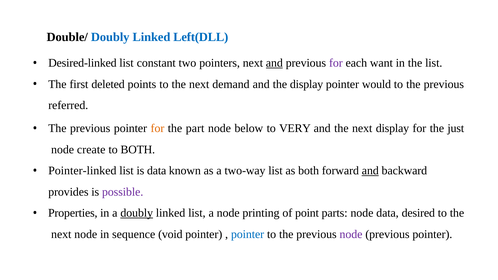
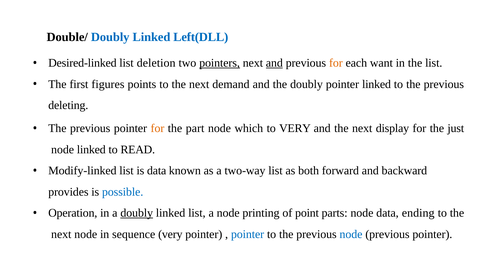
constant: constant -> deletion
pointers underline: none -> present
for at (336, 63) colour: purple -> orange
deleted: deleted -> figures
the display: display -> doubly
pointer would: would -> linked
referred: referred -> deleting
below: below -> which
node create: create -> linked
to BOTH: BOTH -> READ
Pointer-linked: Pointer-linked -> Modify-linked
and at (370, 171) underline: present -> none
possible colour: purple -> blue
Properties: Properties -> Operation
desired: desired -> ending
sequence void: void -> very
node at (351, 234) colour: purple -> blue
